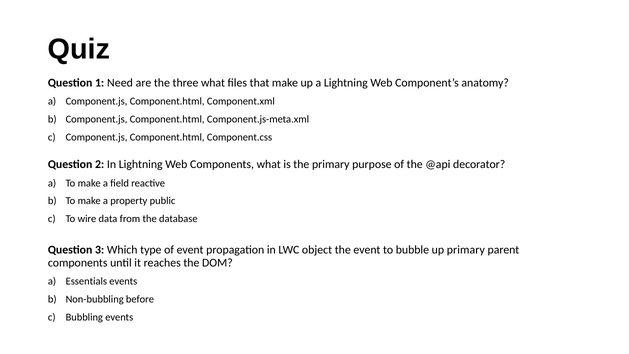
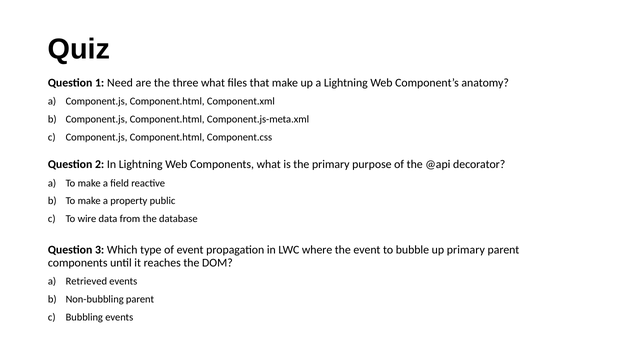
object: object -> where
Essentials: Essentials -> Retrieved
Non-bubbling before: before -> parent
